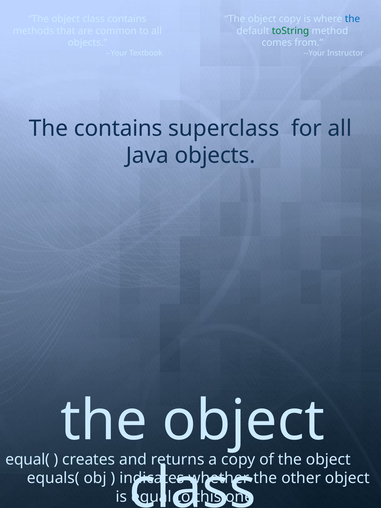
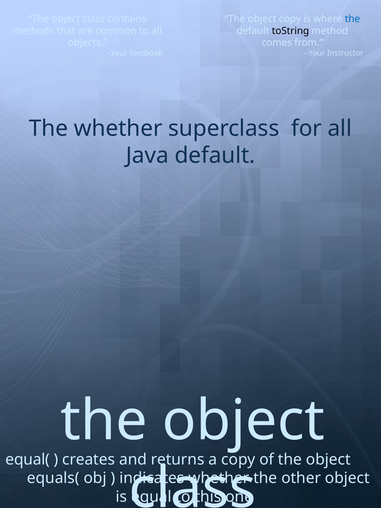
toString colour: green -> black
The contains: contains -> whether
Java objects: objects -> default
